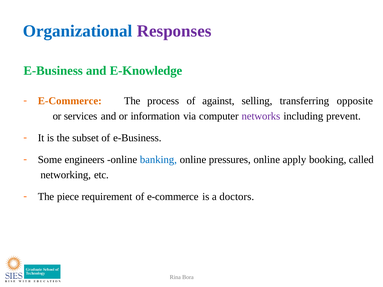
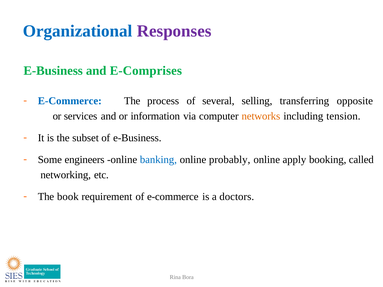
E-Knowledge: E-Knowledge -> E-Comprises
E-Commerce at (70, 101) colour: orange -> blue
against: against -> several
networks colour: purple -> orange
prevent: prevent -> tension
pressures: pressures -> probably
piece: piece -> book
